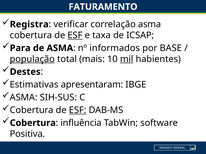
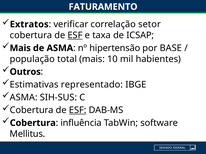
Registra: Registra -> Extratos
correlação asma: asma -> setor
Para at (20, 48): Para -> Mais
informados: informados -> hipertensão
população underline: present -> none
mil underline: present -> none
Destes: Destes -> Outros
apresentaram: apresentaram -> representado
Positiva: Positiva -> Mellitus
